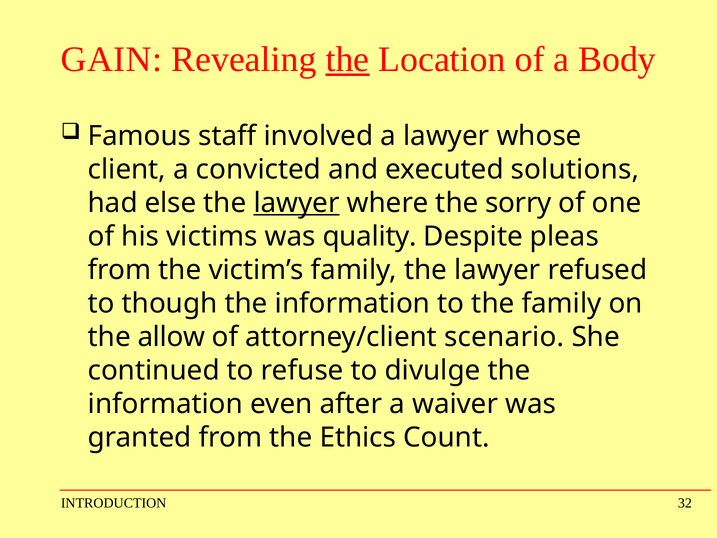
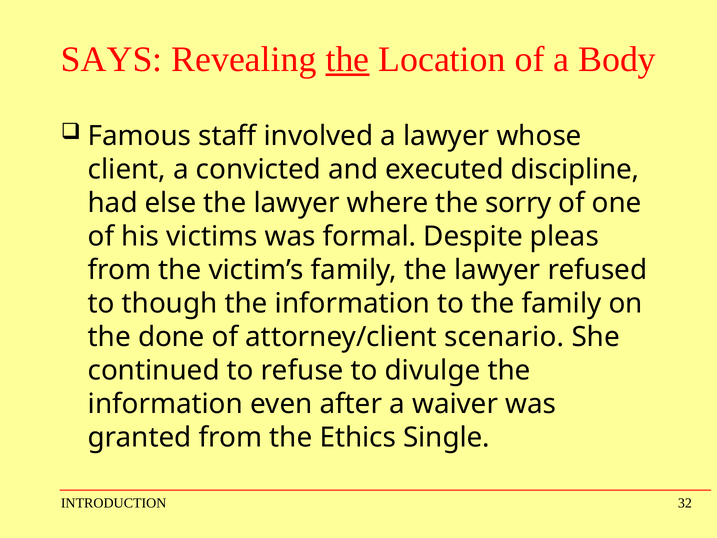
GAIN: GAIN -> SAYS
solutions: solutions -> discipline
lawyer at (297, 203) underline: present -> none
quality: quality -> formal
allow: allow -> done
Count: Count -> Single
